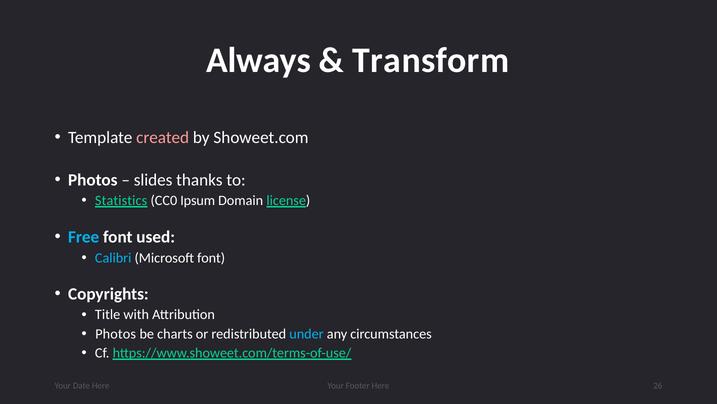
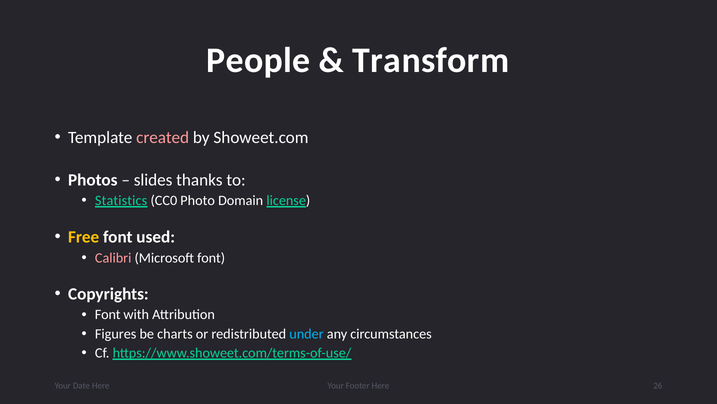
Always: Always -> People
Ipsum: Ipsum -> Photo
Free colour: light blue -> yellow
Calibri colour: light blue -> pink
Title at (108, 314): Title -> Font
Photos at (116, 333): Photos -> Figures
